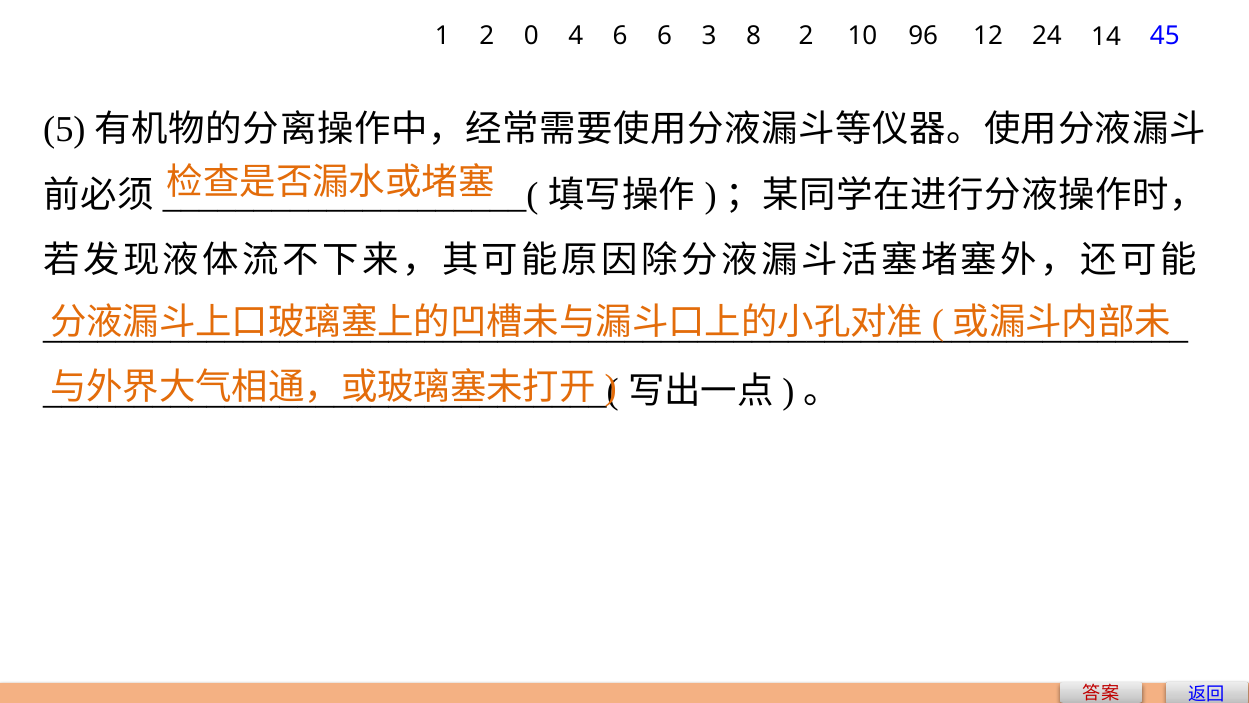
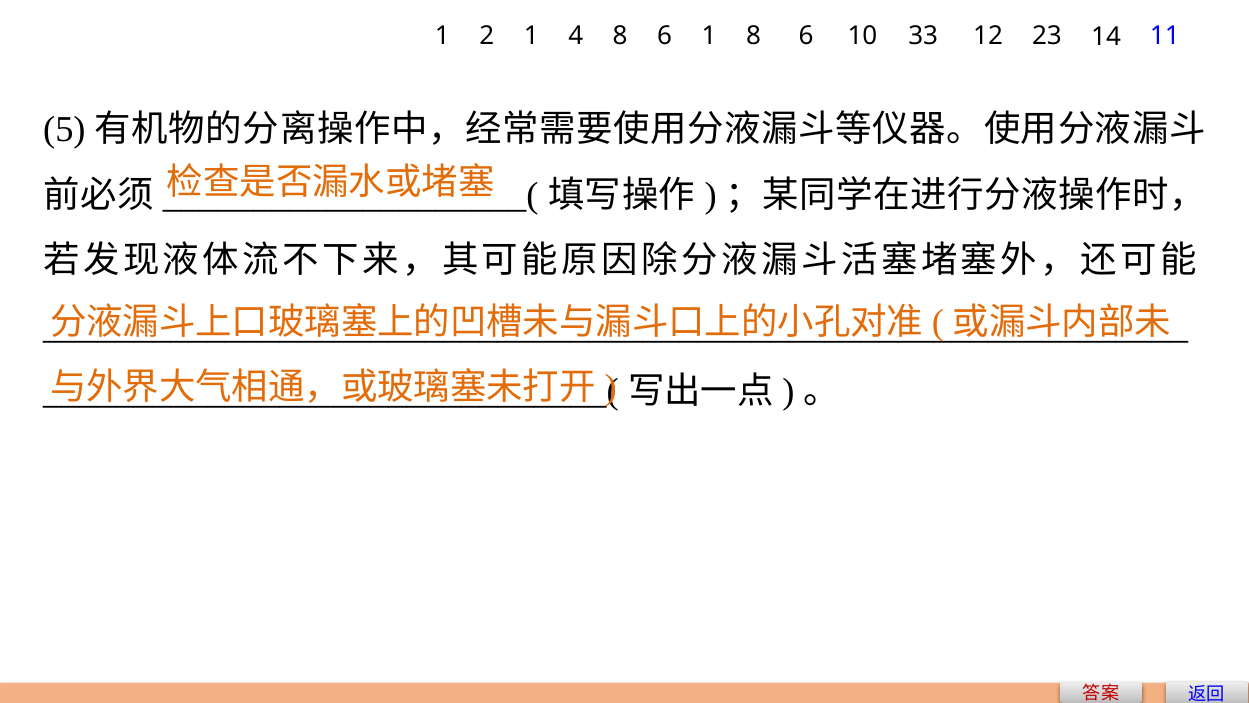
2 0: 0 -> 1
4 6: 6 -> 8
6 3: 3 -> 1
2 at (806, 36): 2 -> 6
96: 96 -> 33
24: 24 -> 23
45: 45 -> 11
